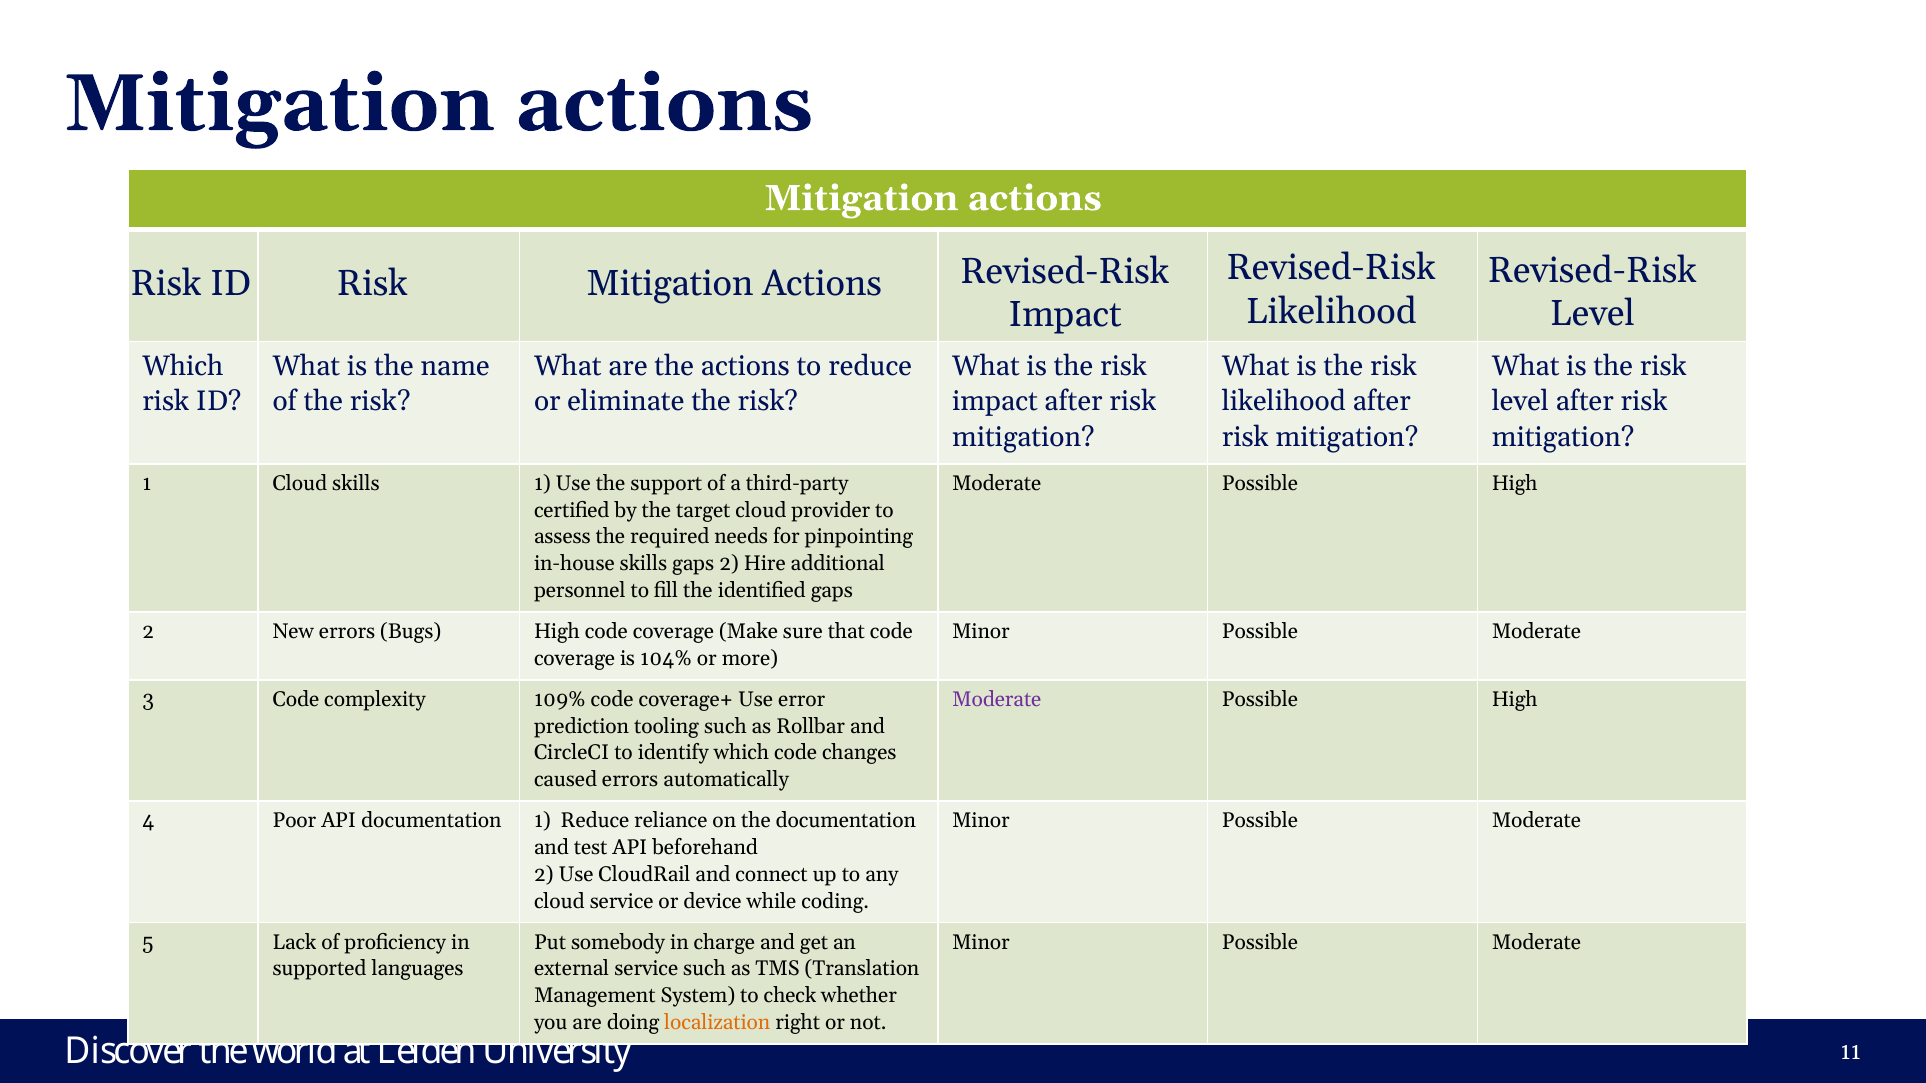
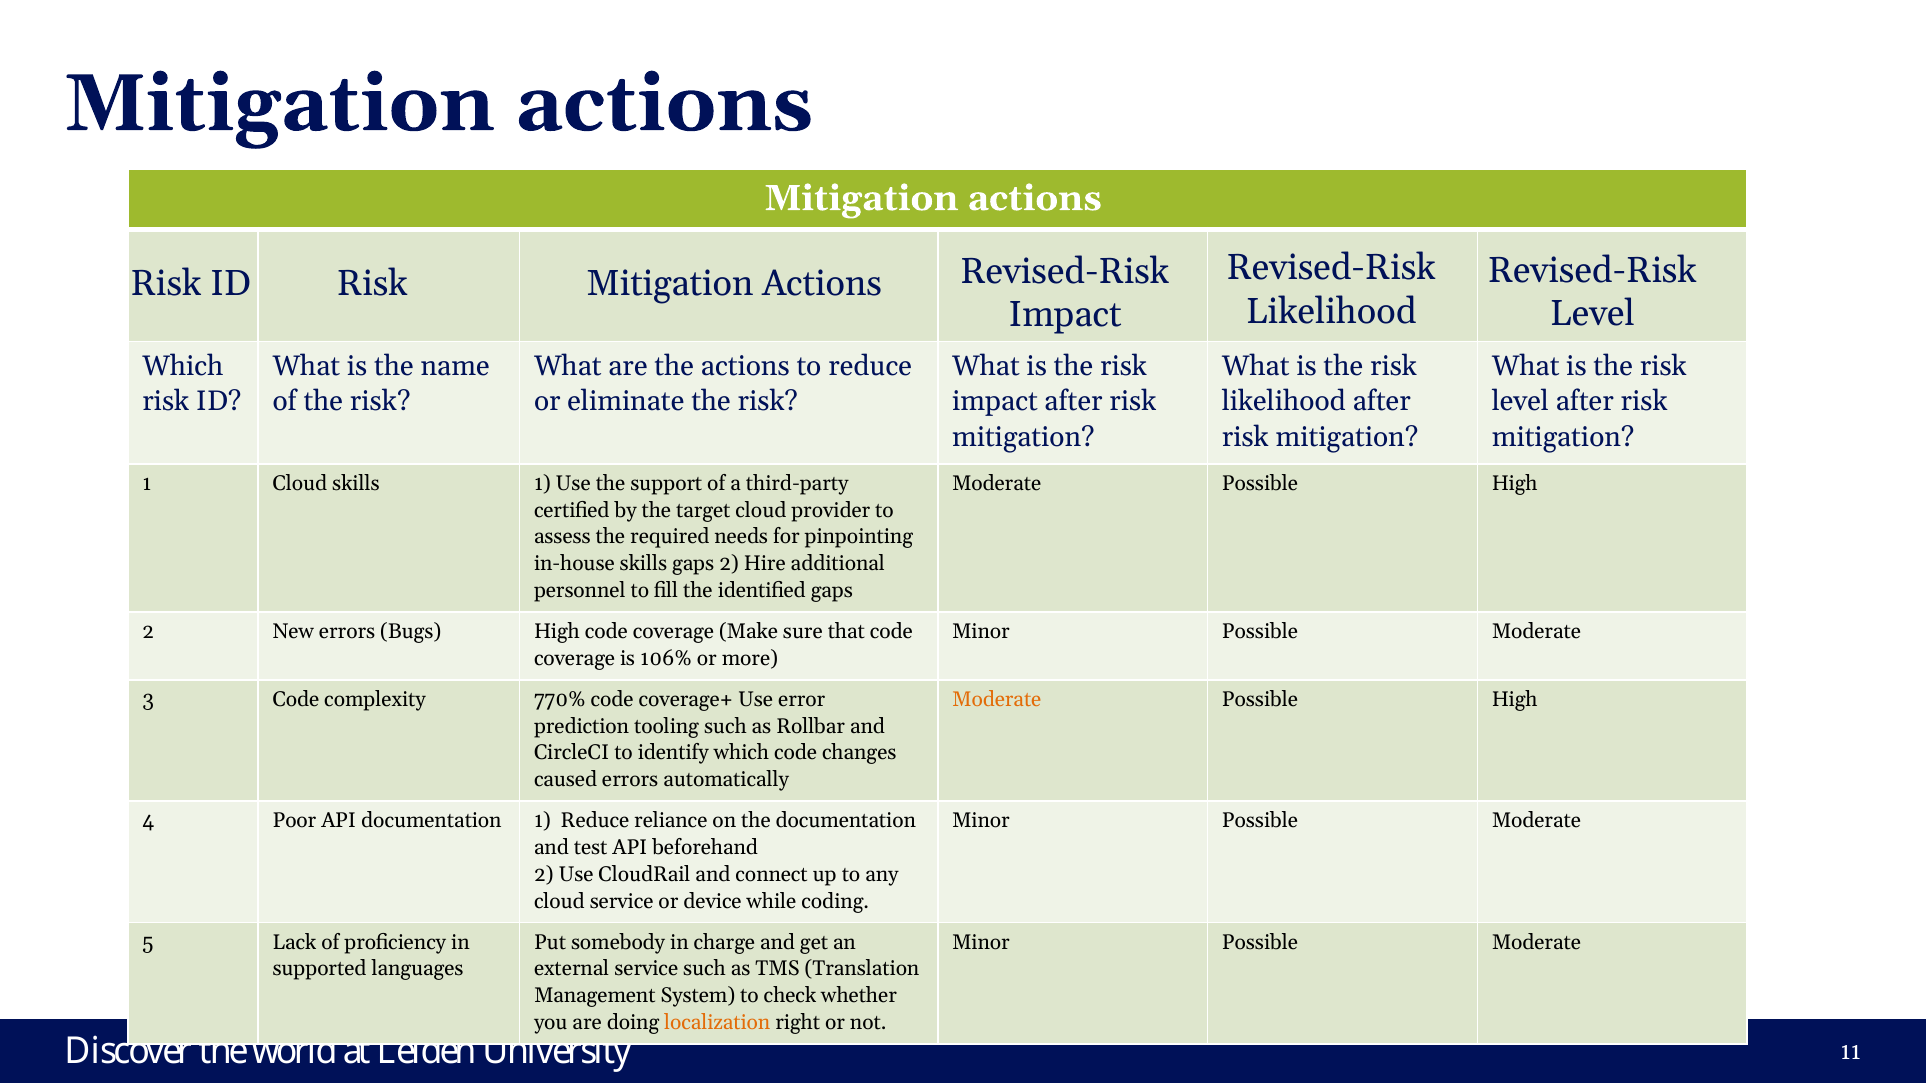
104%: 104% -> 106%
109%: 109% -> 770%
Moderate at (997, 699) colour: purple -> orange
